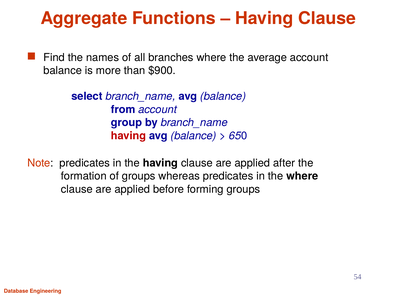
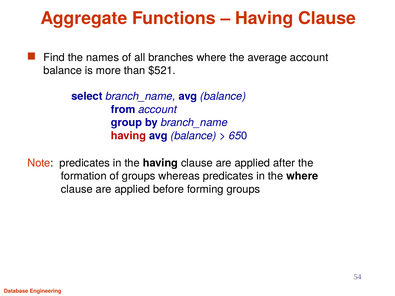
$900: $900 -> $521
